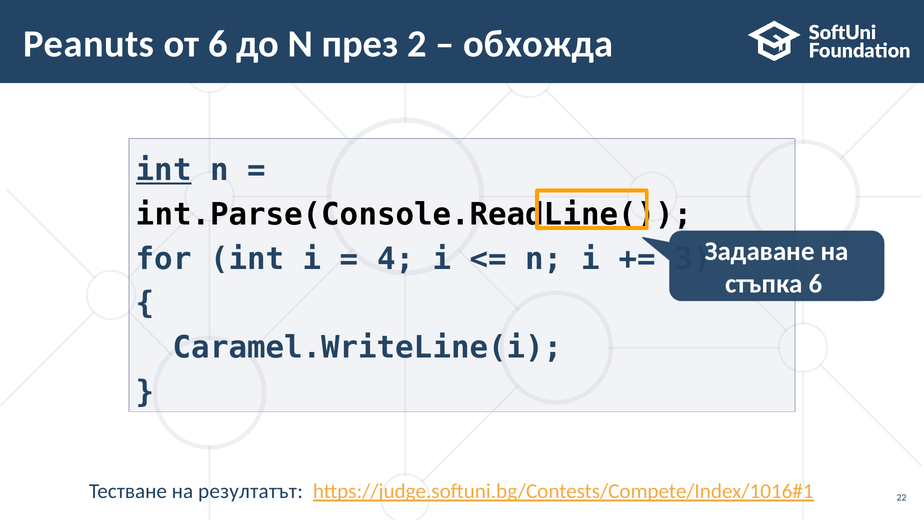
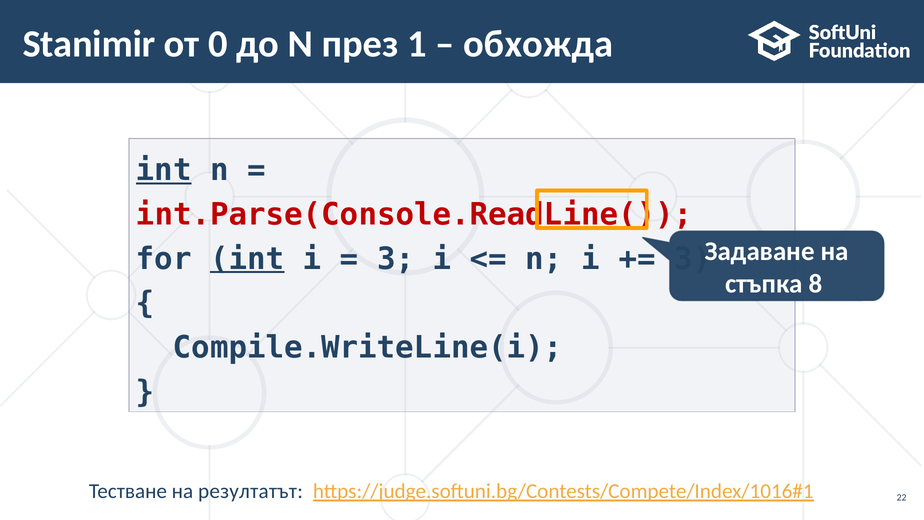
Peanuts: Peanuts -> Stanimir
от 6: 6 -> 0
2: 2 -> 1
int.Parse(Console.ReadLine( colour: black -> red
int at (247, 259) underline: none -> present
4 at (396, 259): 4 -> 3
стъпка 6: 6 -> 8
Caramel.WriteLine(i: Caramel.WriteLine(i -> Compile.WriteLine(i
